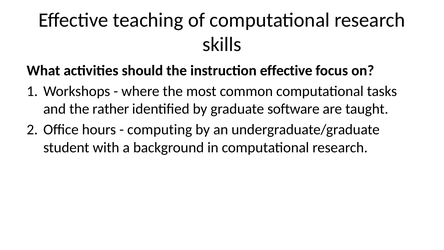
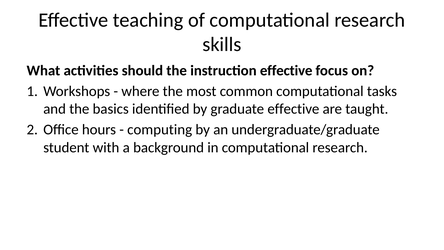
rather: rather -> basics
graduate software: software -> effective
